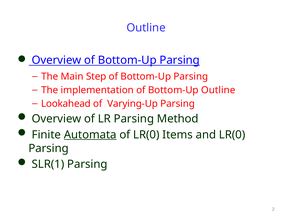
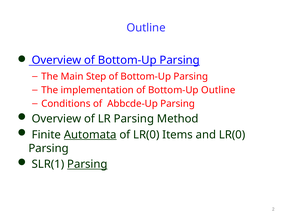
Lookahead: Lookahead -> Conditions
Varying-Up: Varying-Up -> Abbcde-Up
Parsing at (87, 164) underline: none -> present
